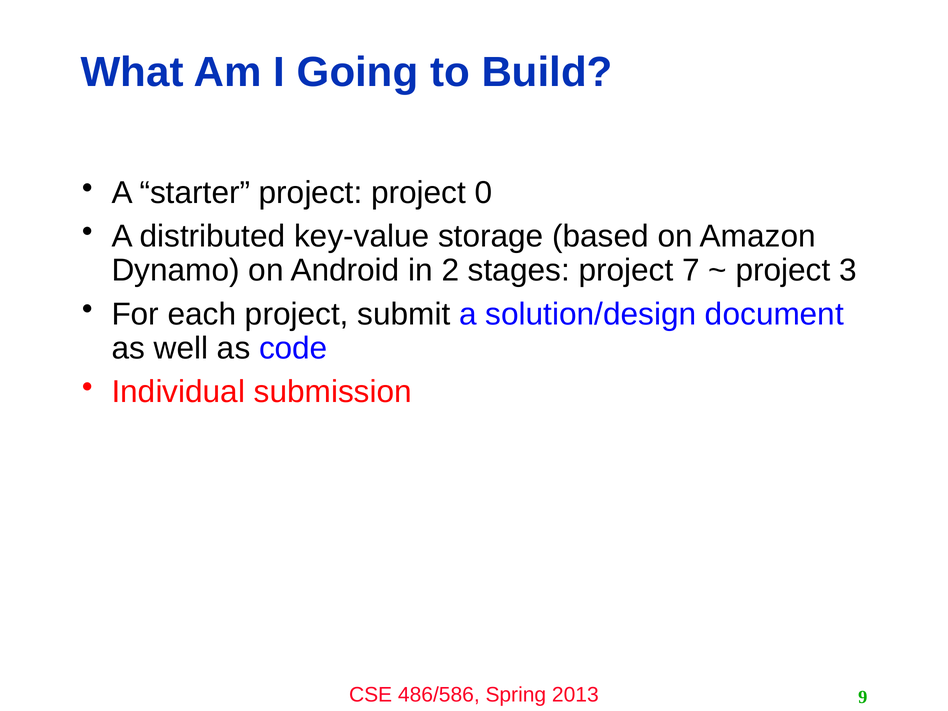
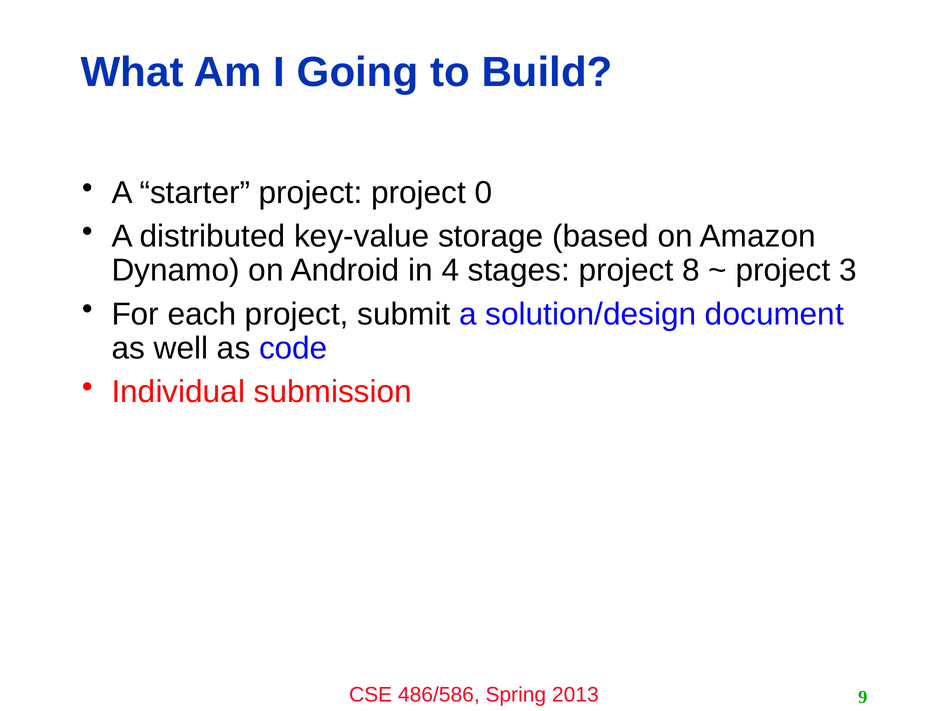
2: 2 -> 4
7: 7 -> 8
